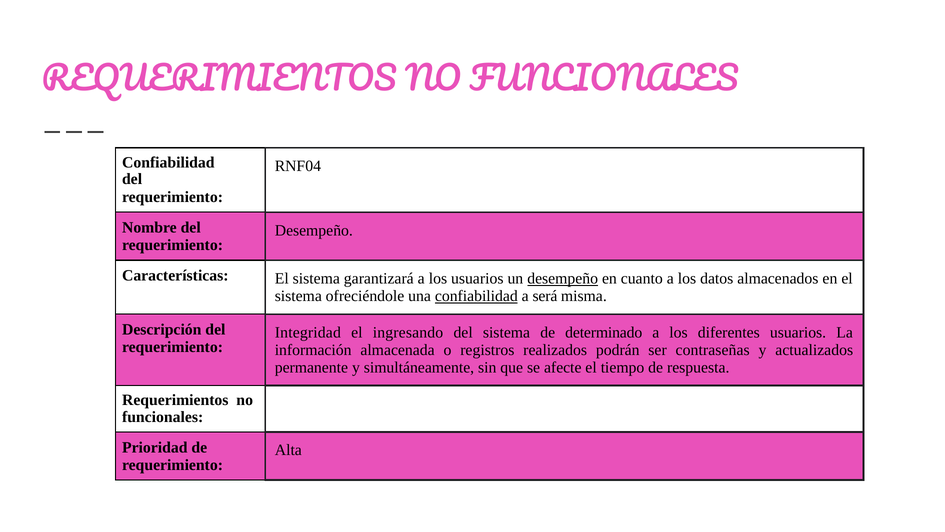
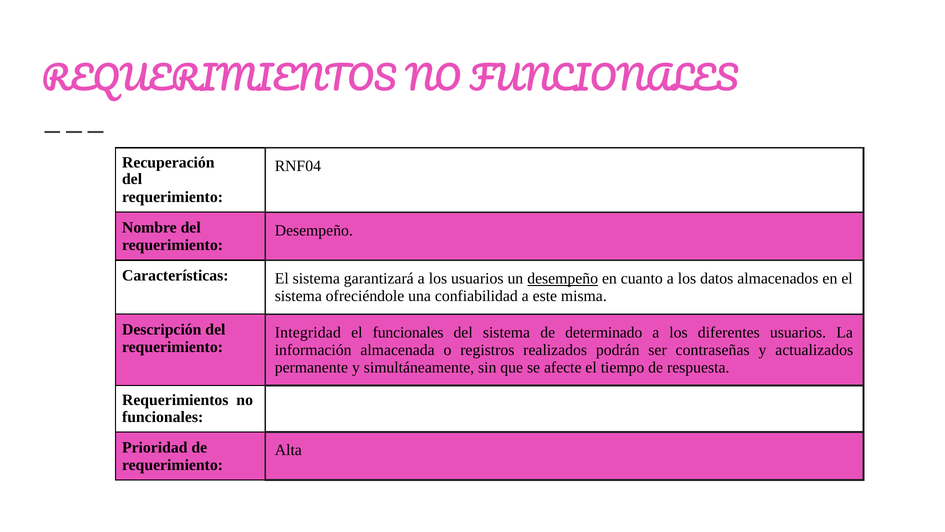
Confiabilidad at (168, 162): Confiabilidad -> Recuperación
confiabilidad at (476, 296) underline: present -> none
será: será -> este
el ingresando: ingresando -> funcionales
